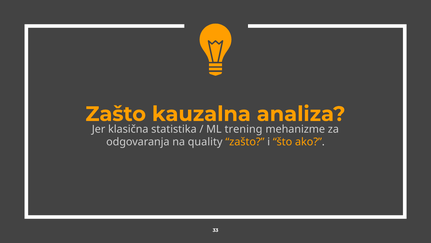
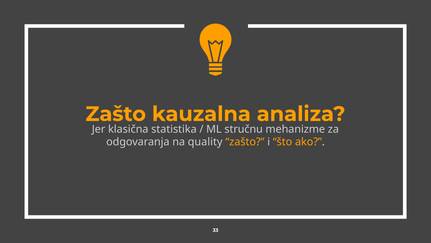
trening: trening -> stručnu
